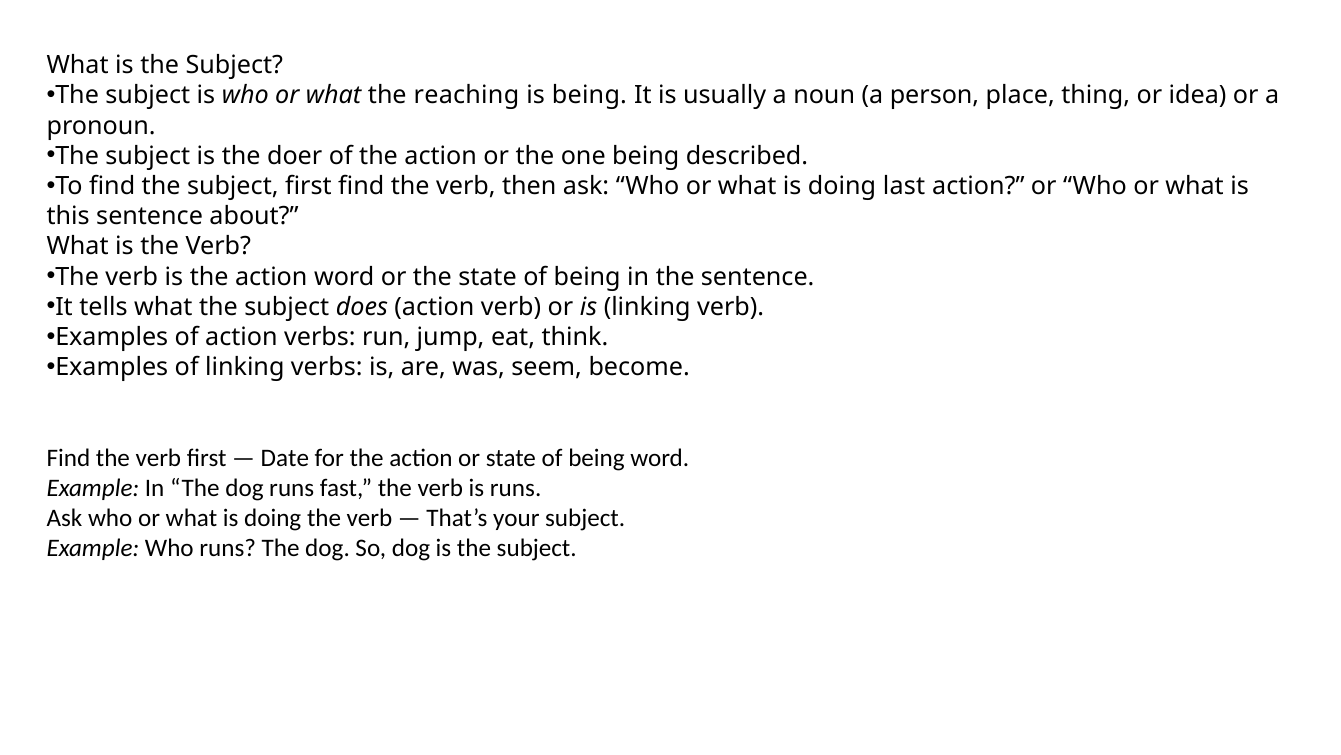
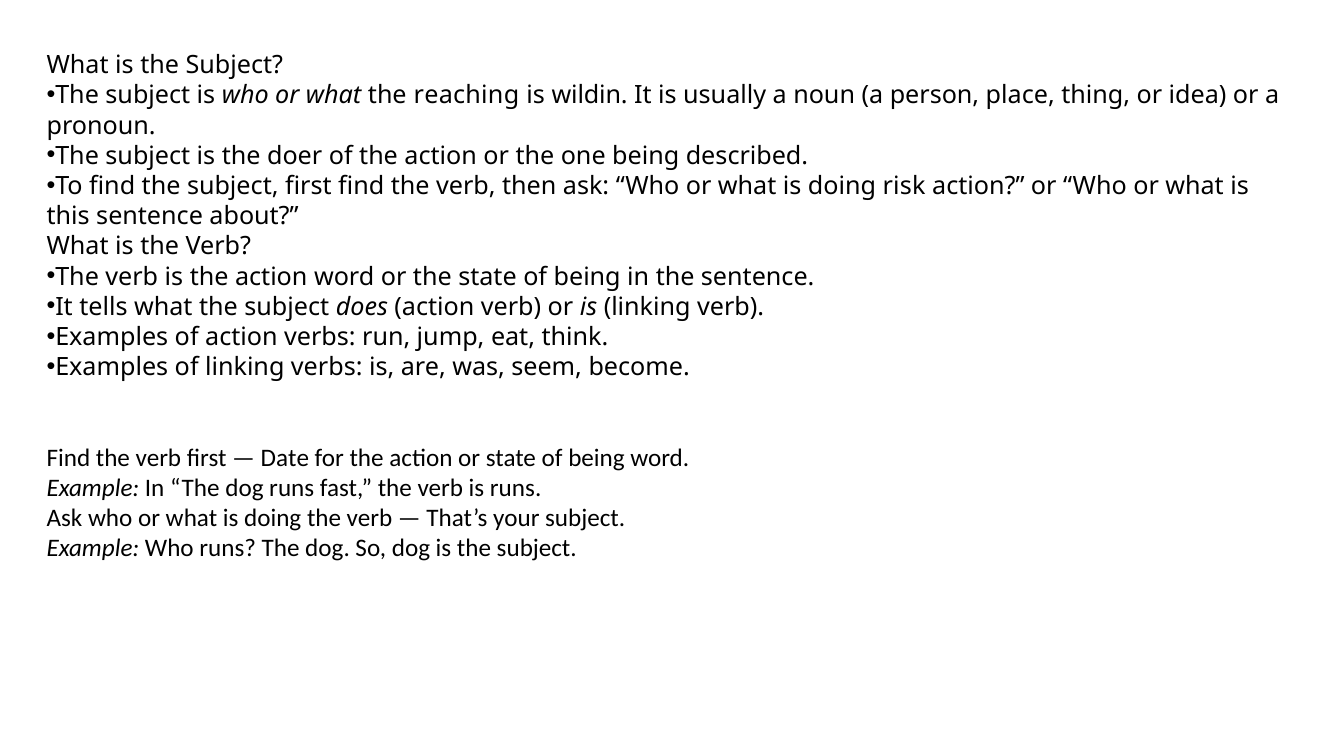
is being: being -> wildin
last: last -> risk
